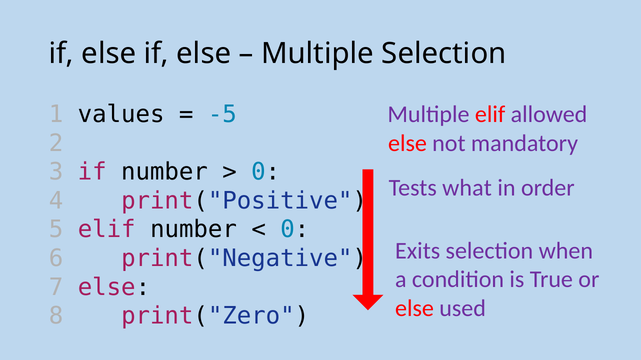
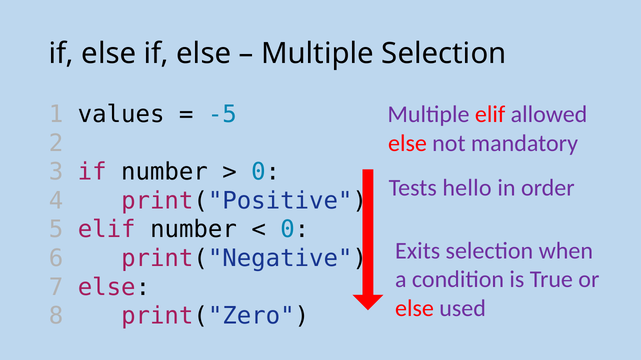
what: what -> hello
